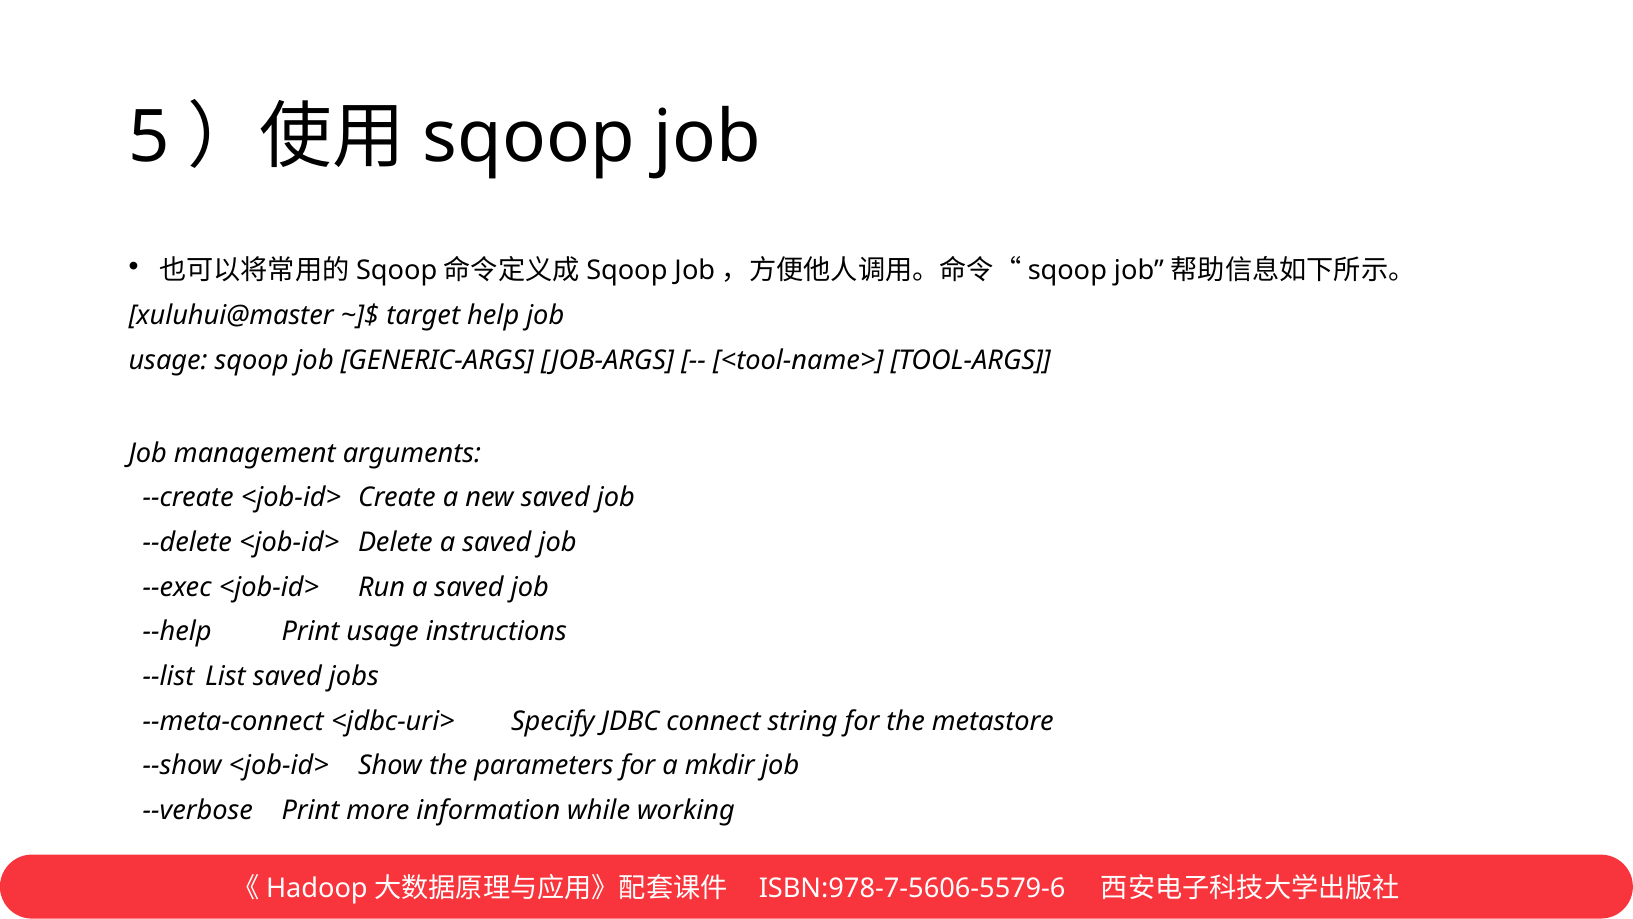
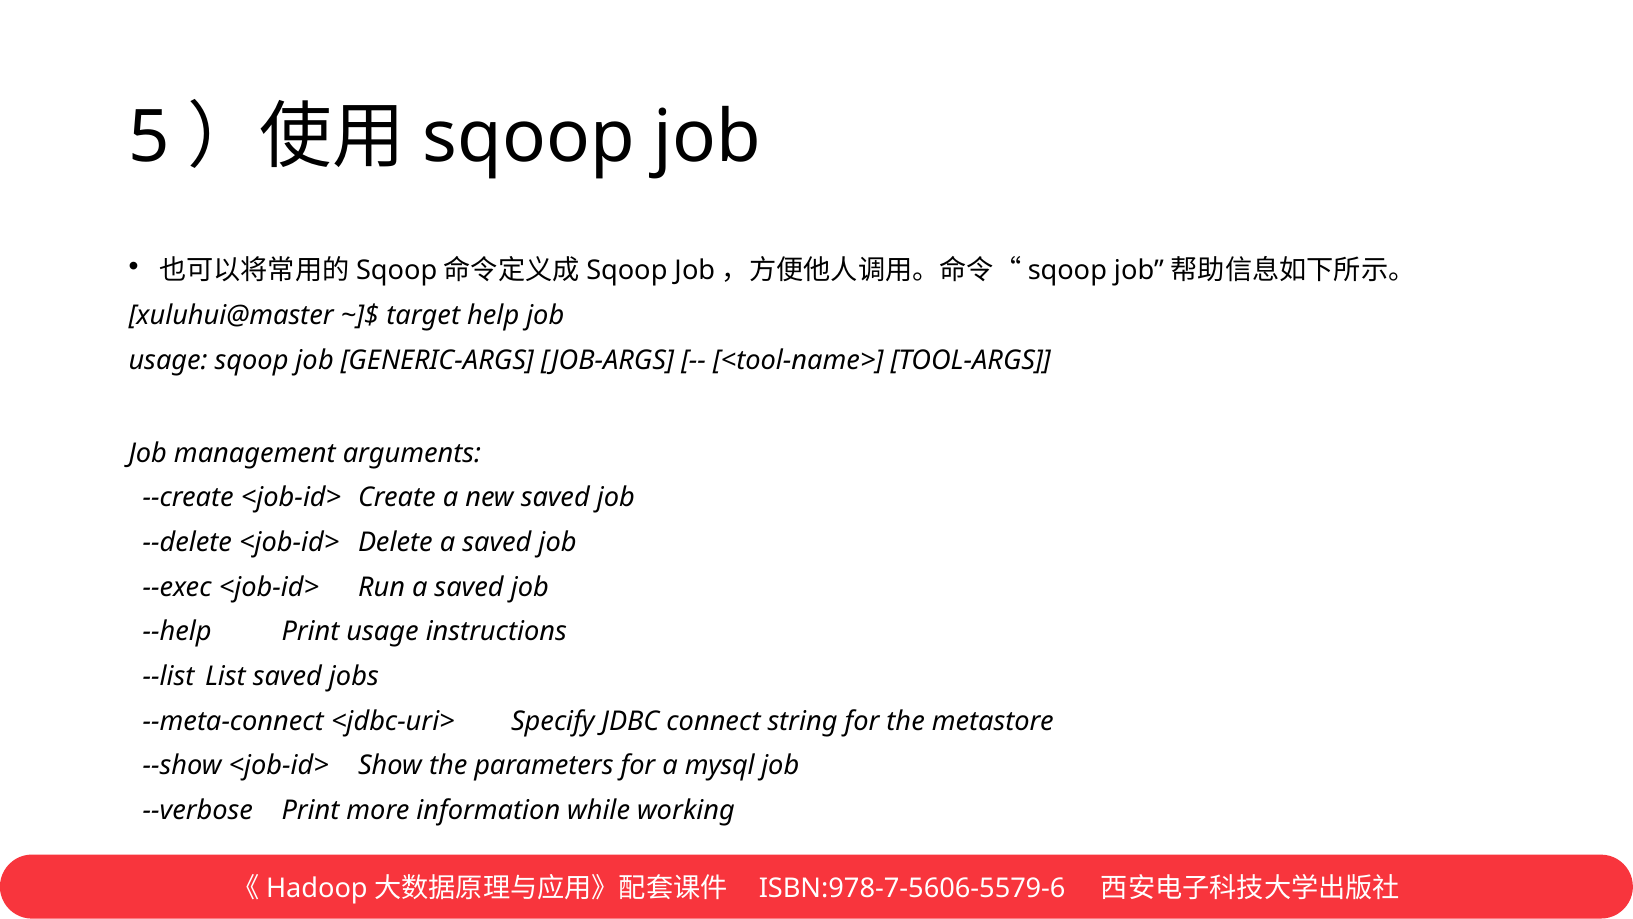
mkdir: mkdir -> mysql
